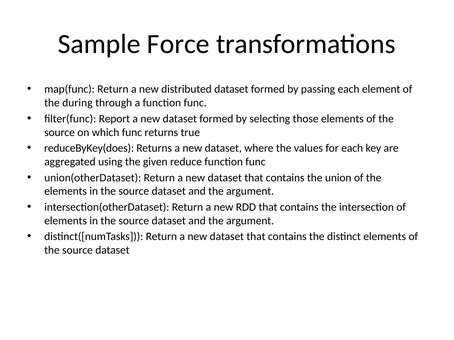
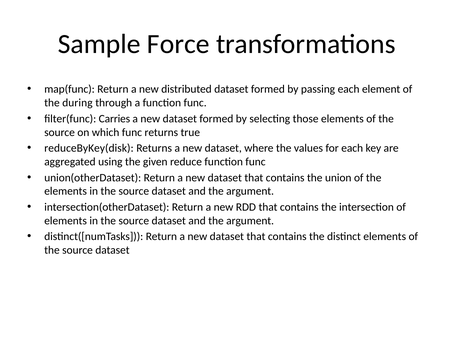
Report: Report -> Carries
reduceByKey(does: reduceByKey(does -> reduceByKey(disk
